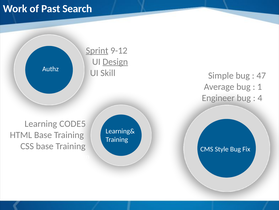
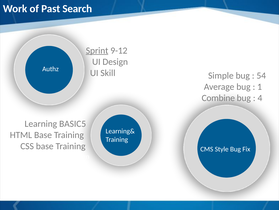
Design at (115, 62) underline: present -> none
47: 47 -> 54
Engineer: Engineer -> Combine
CODE5: CODE5 -> BASIC5
